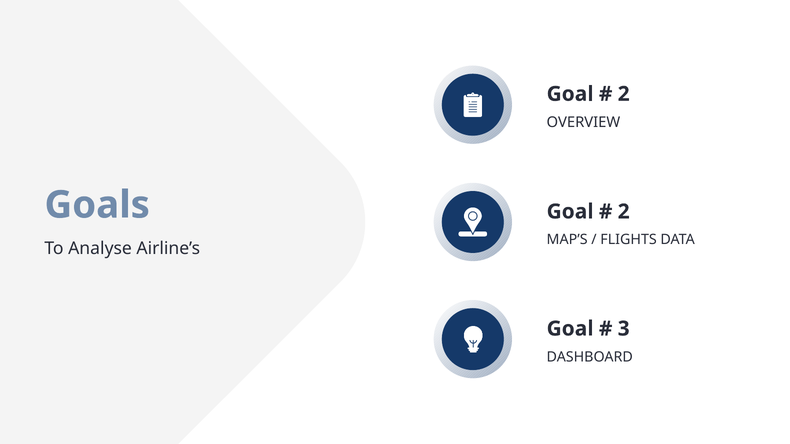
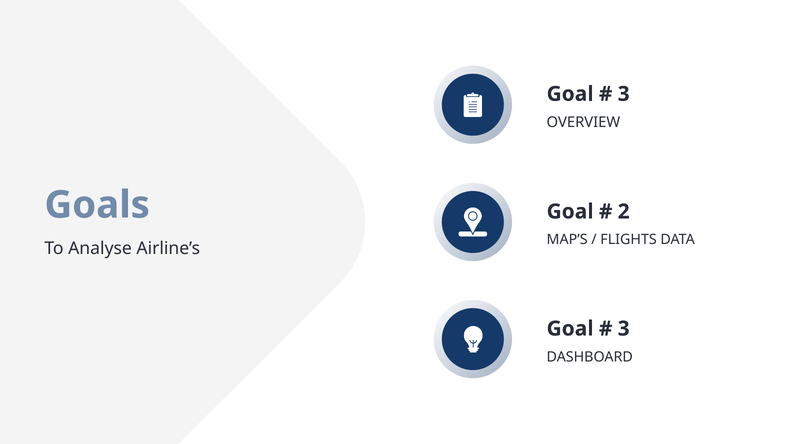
2 at (624, 94): 2 -> 3
